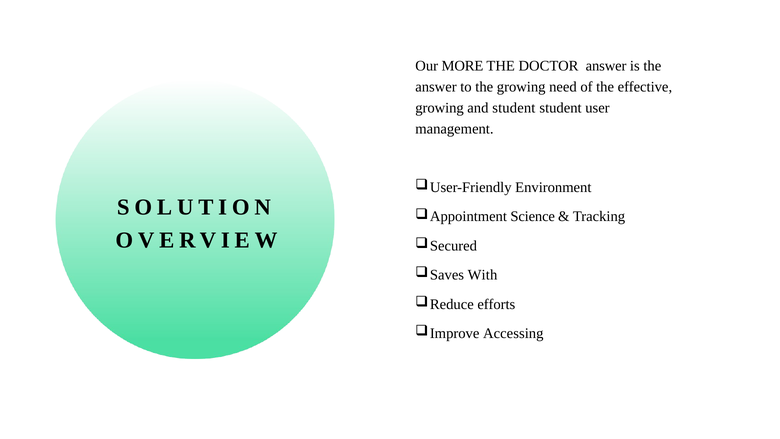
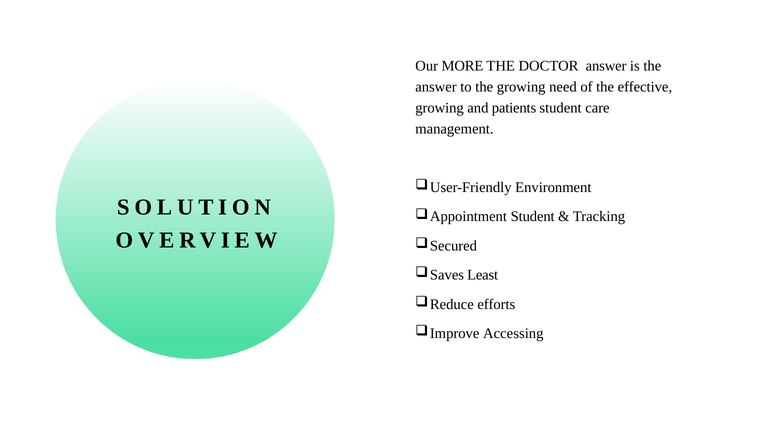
and student: student -> patients
user: user -> care
Science at (533, 216): Science -> Student
With: With -> Least
